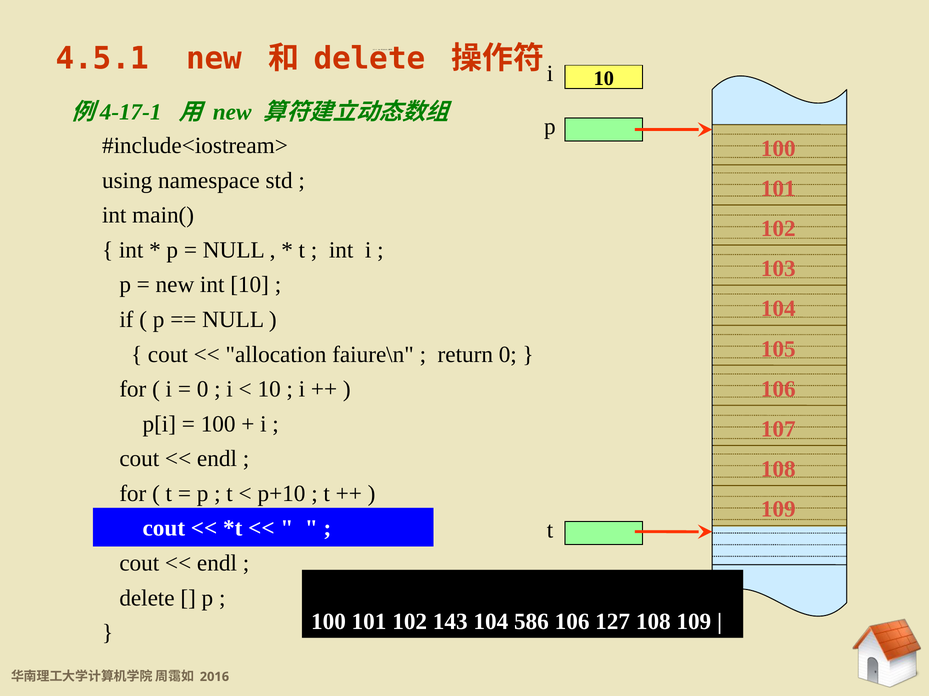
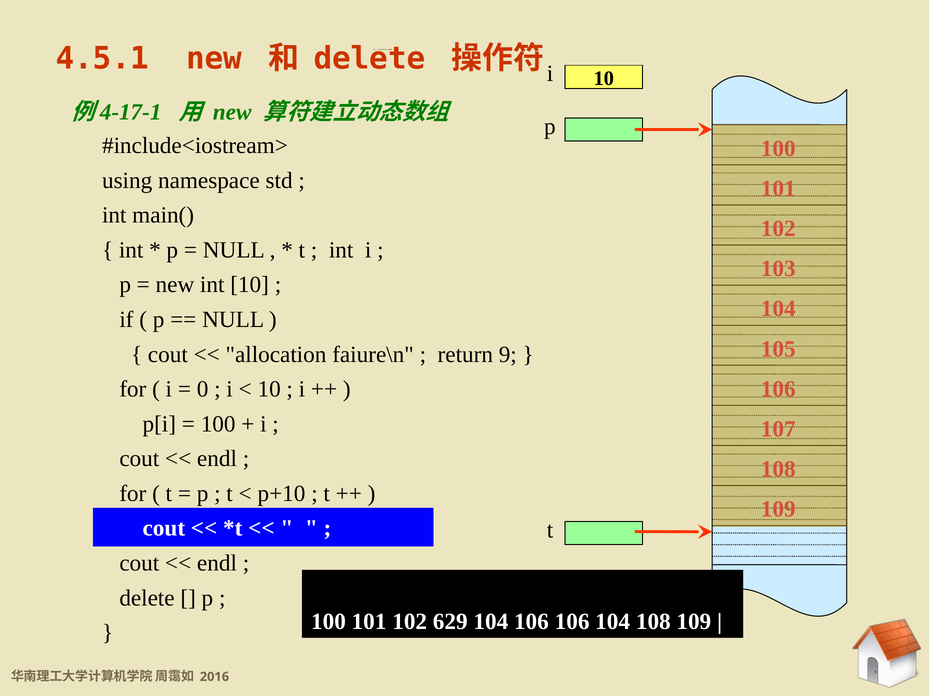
return 0: 0 -> 9
143: 143 -> 629
104 586: 586 -> 106
106 127: 127 -> 104
